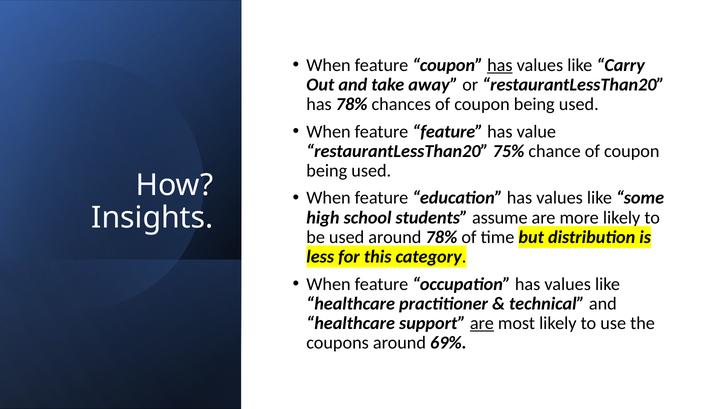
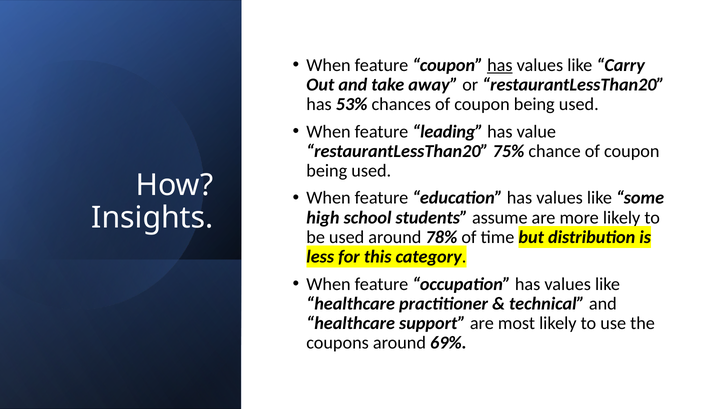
has 78%: 78% -> 53%
feature feature: feature -> leading
are at (482, 324) underline: present -> none
